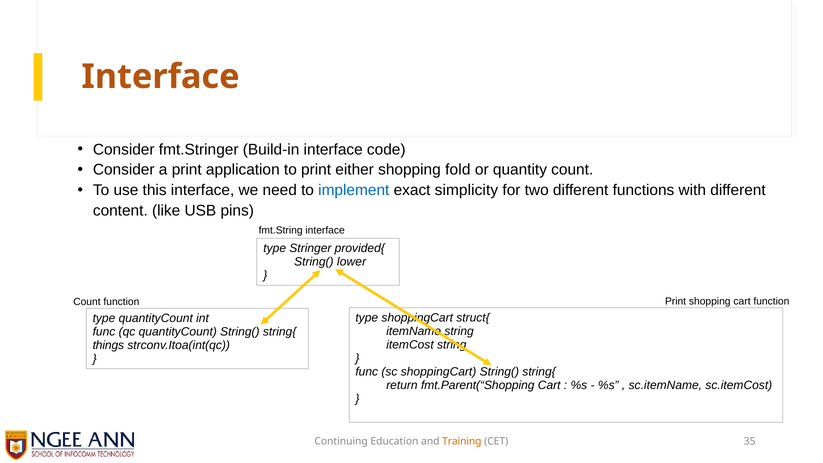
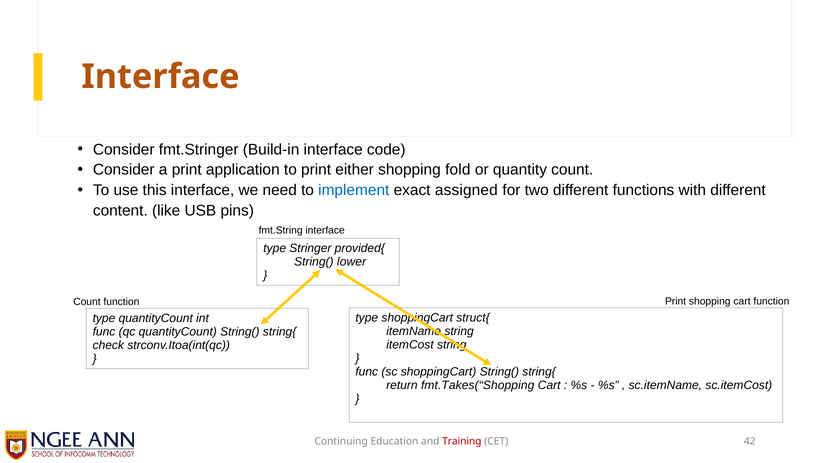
simplicity: simplicity -> assigned
things: things -> check
fmt.Parent(“Shopping: fmt.Parent(“Shopping -> fmt.Takes(“Shopping
Training colour: orange -> red
35: 35 -> 42
